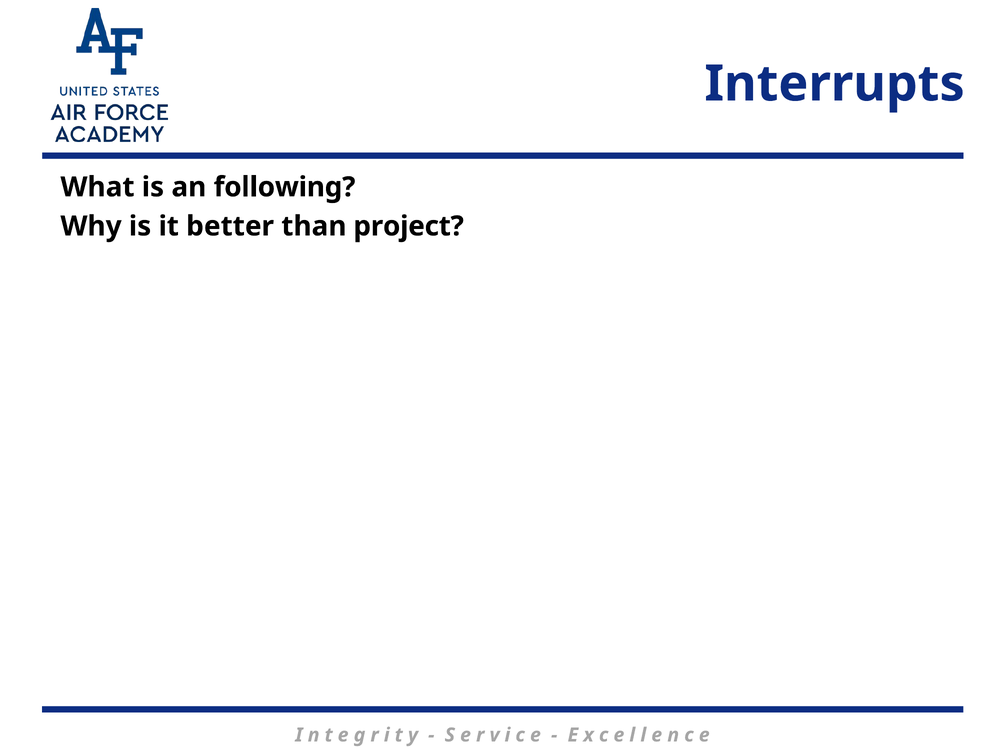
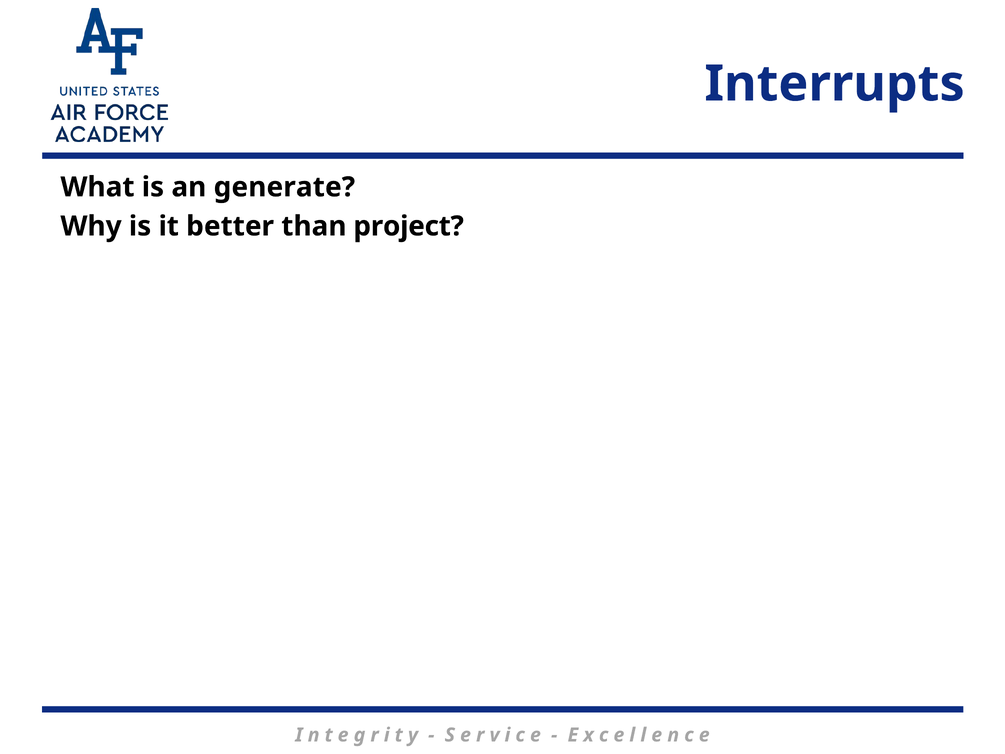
following: following -> generate
